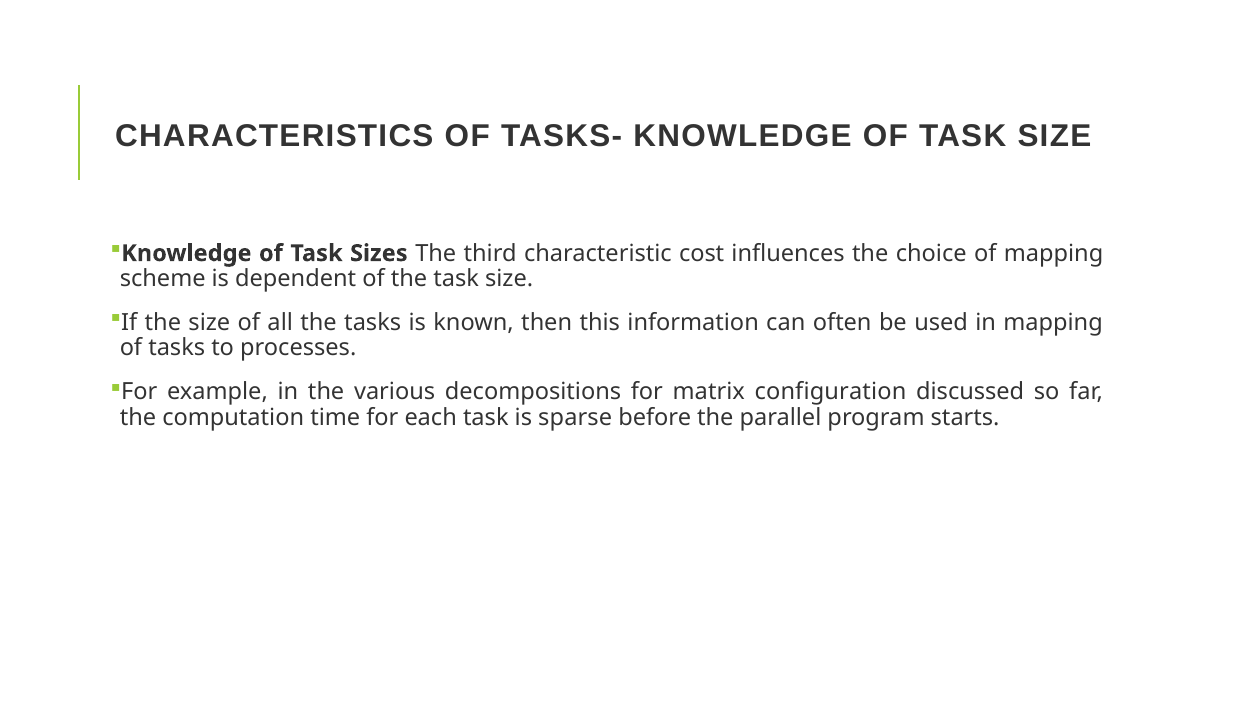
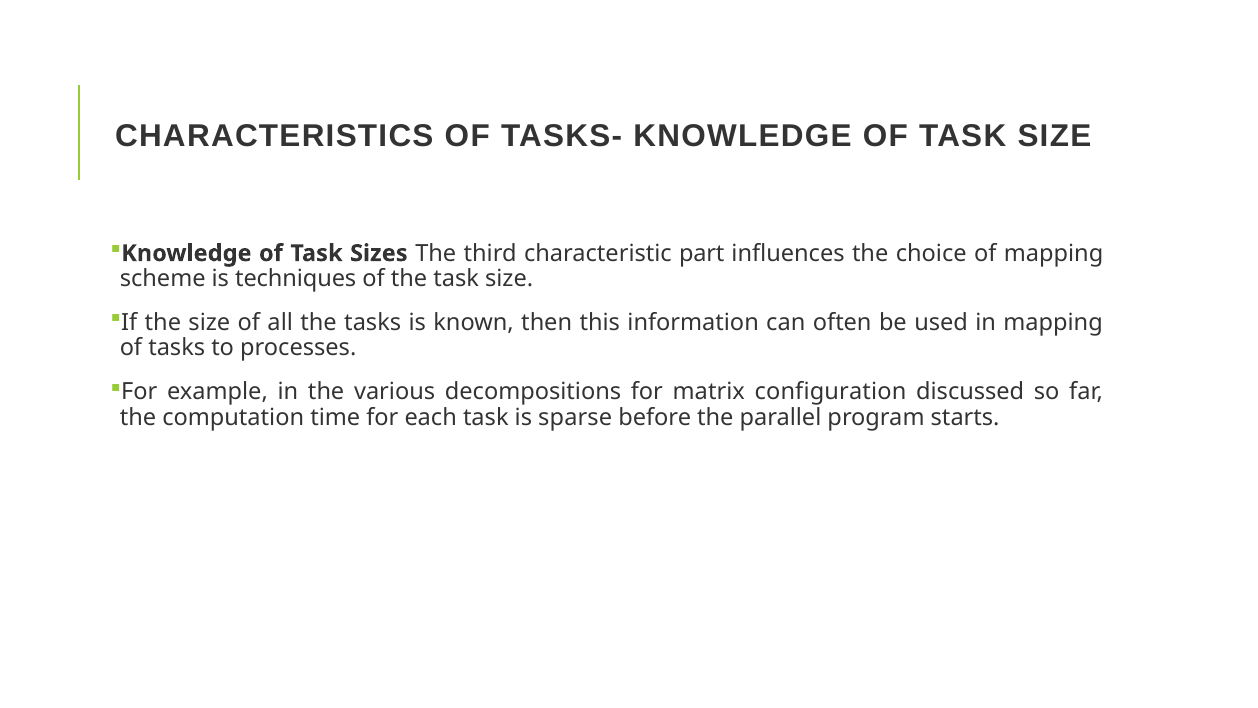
cost: cost -> part
dependent: dependent -> techniques
